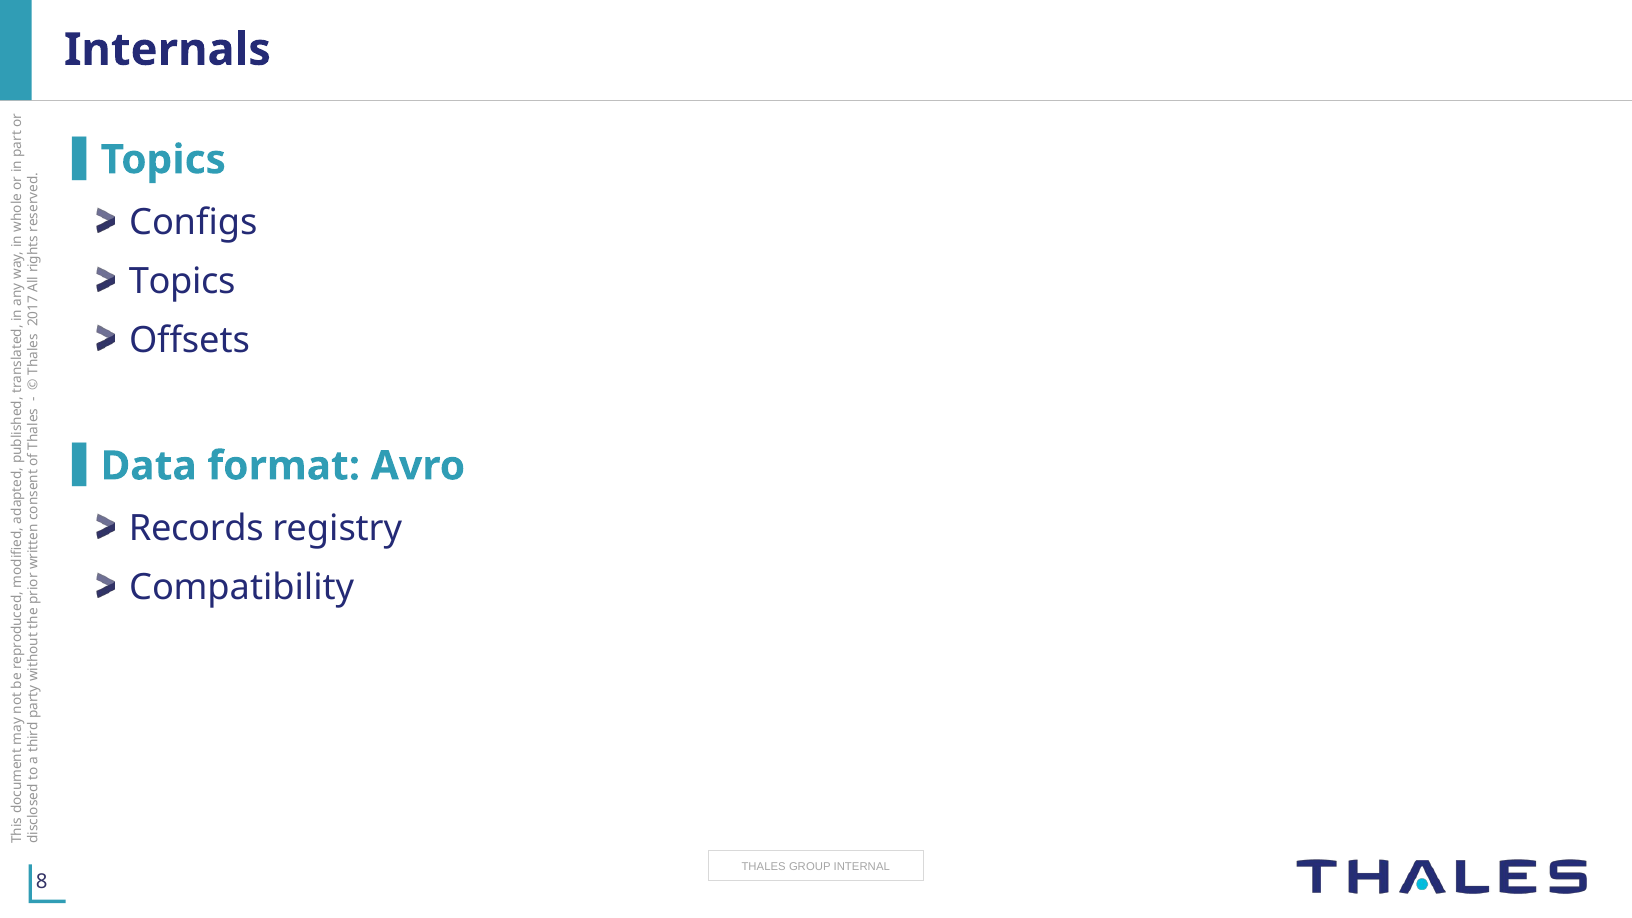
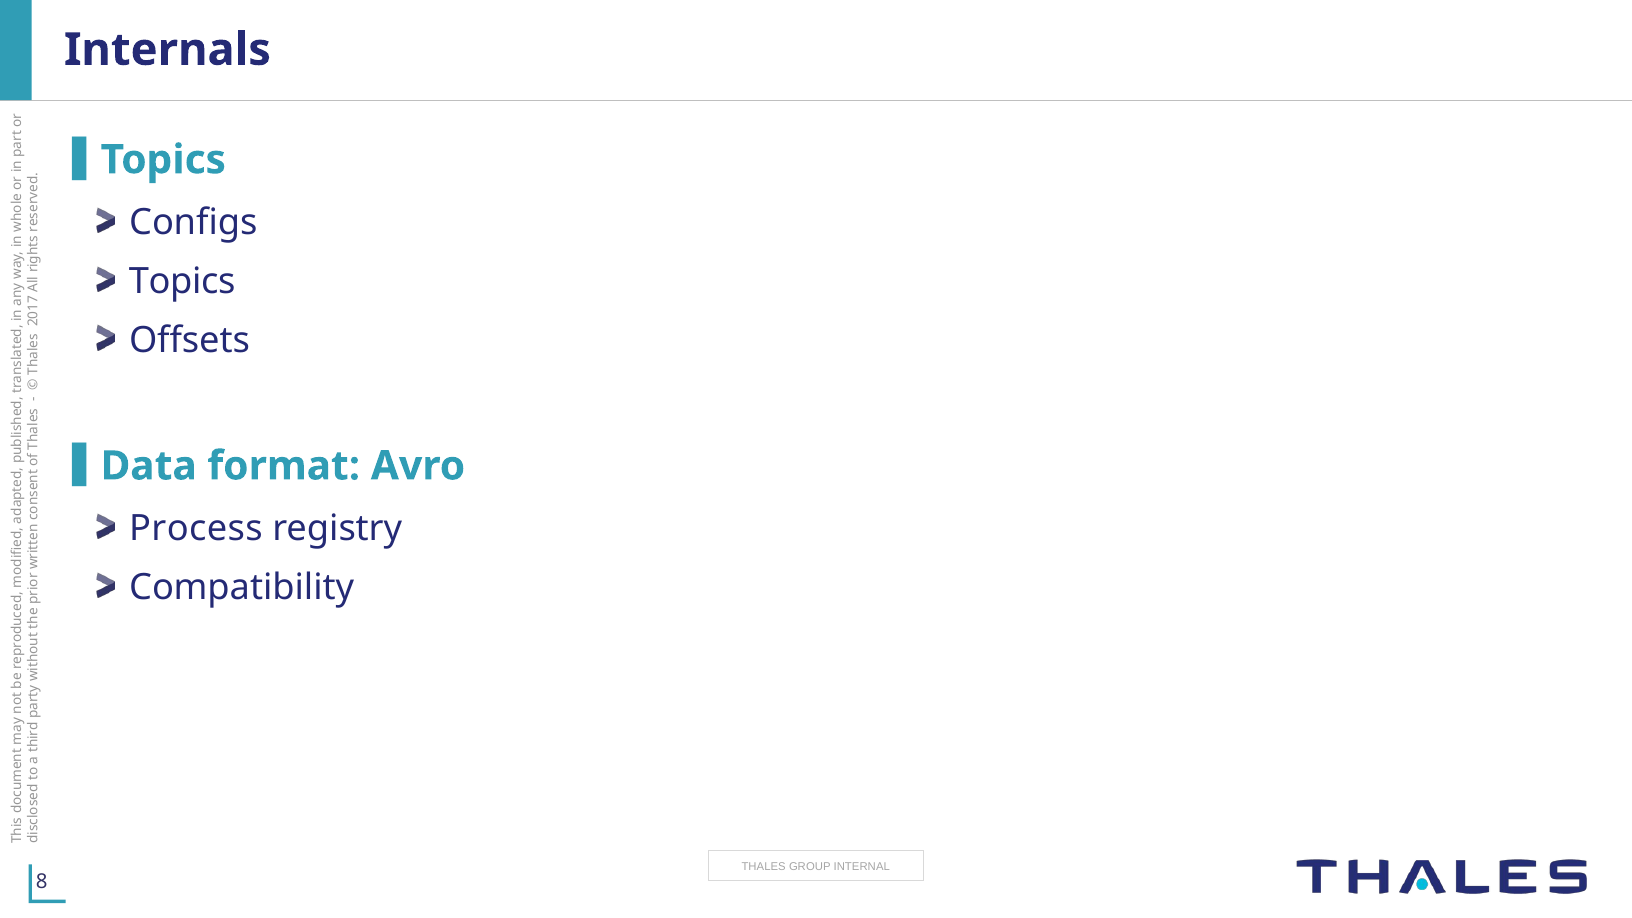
Records: Records -> Process
